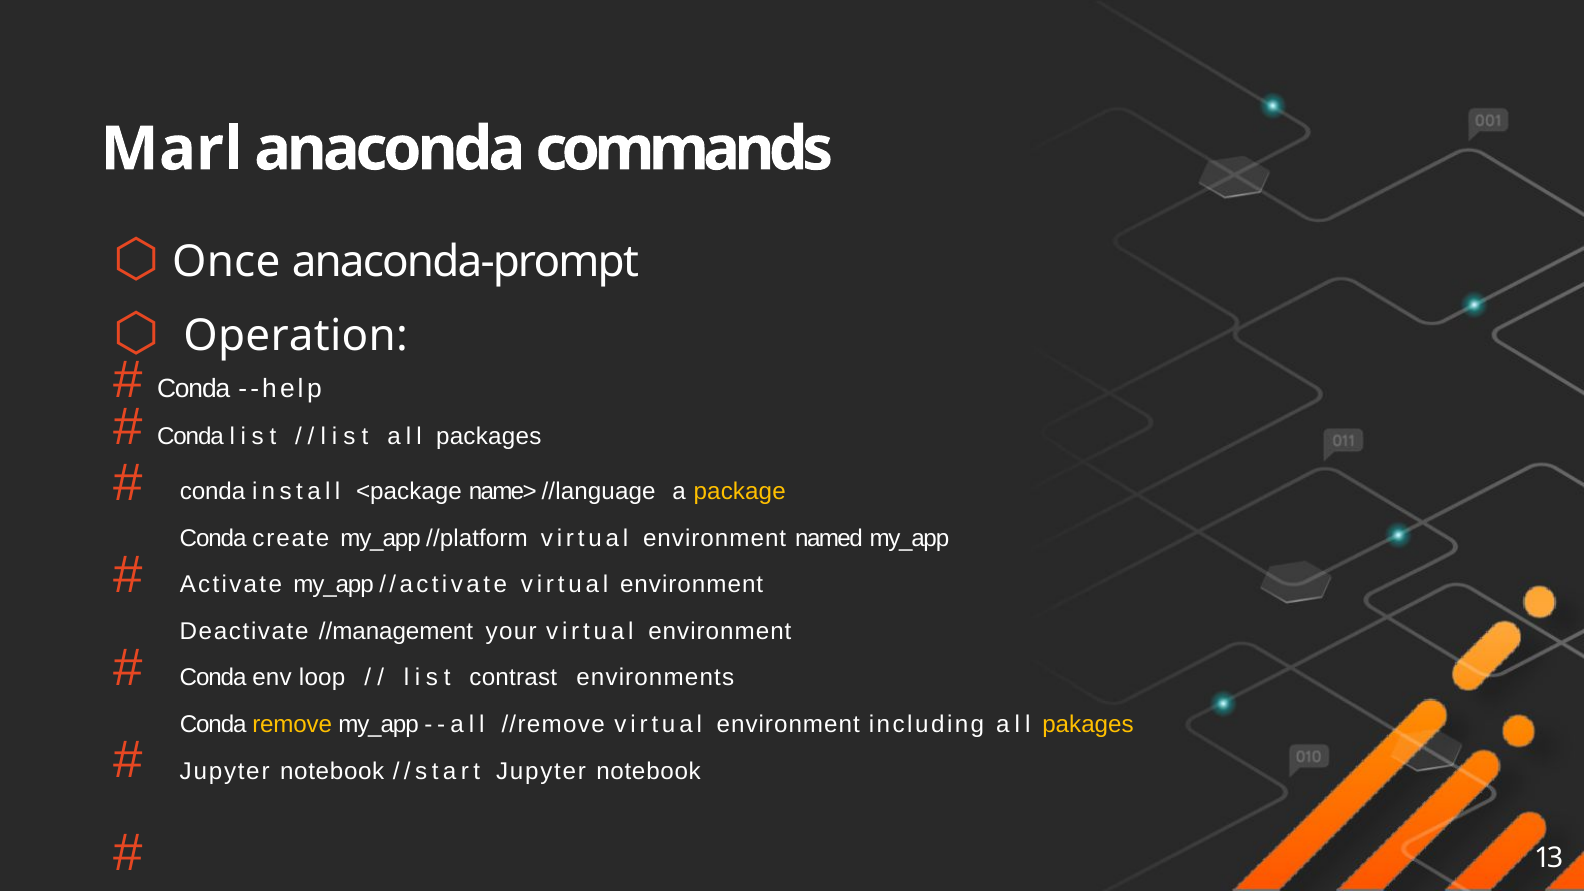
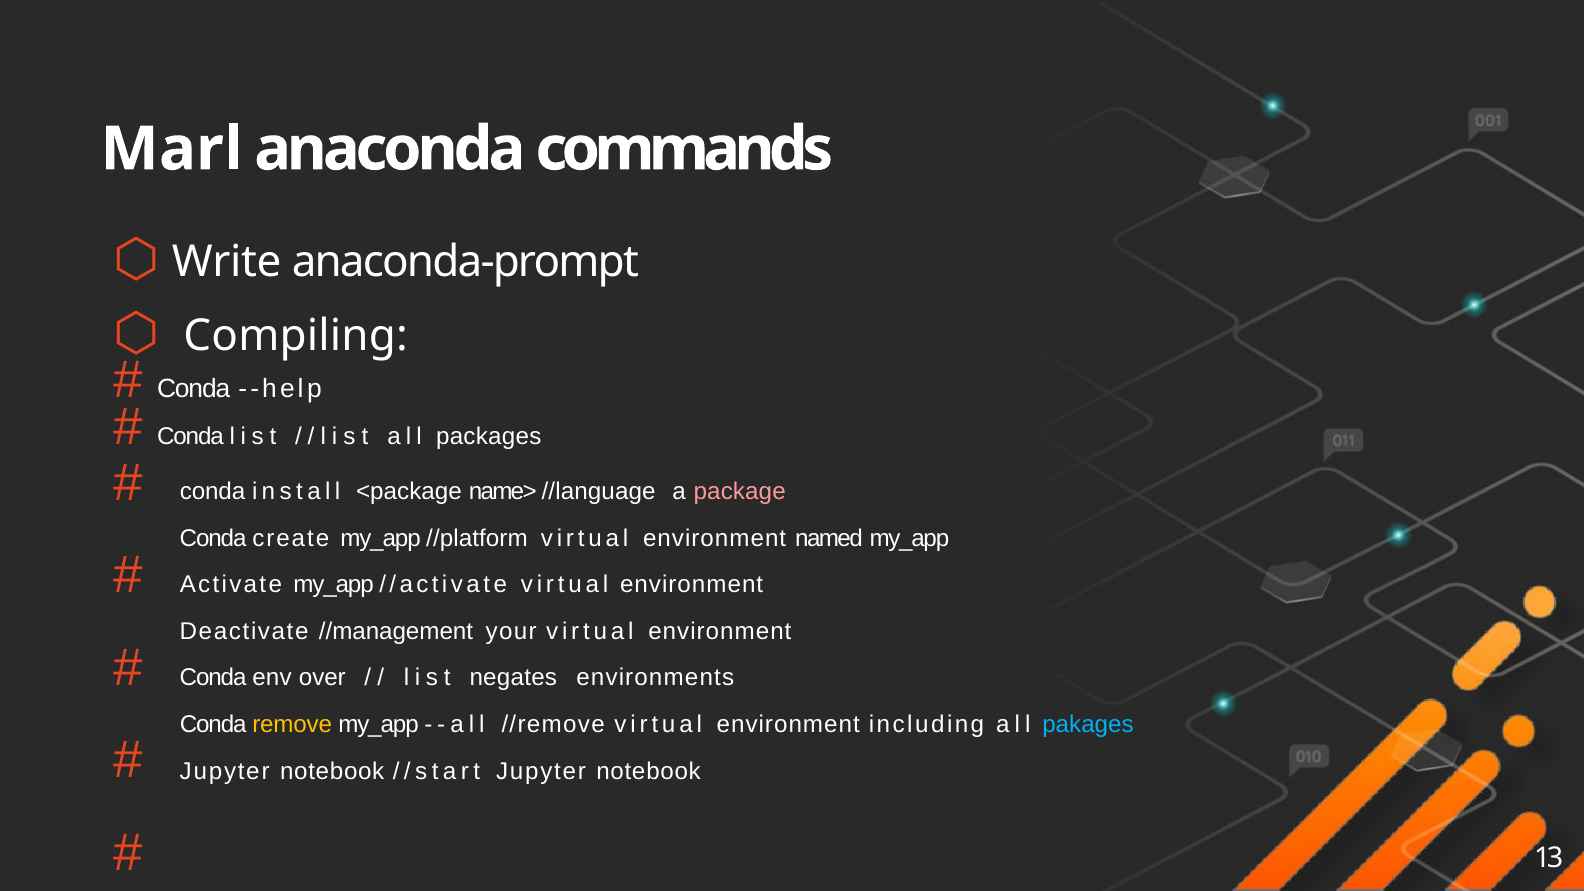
Once: Once -> Write
Operation: Operation -> Compiling
package colour: yellow -> pink
loop: loop -> over
contrast: contrast -> negates
pakages colour: yellow -> light blue
